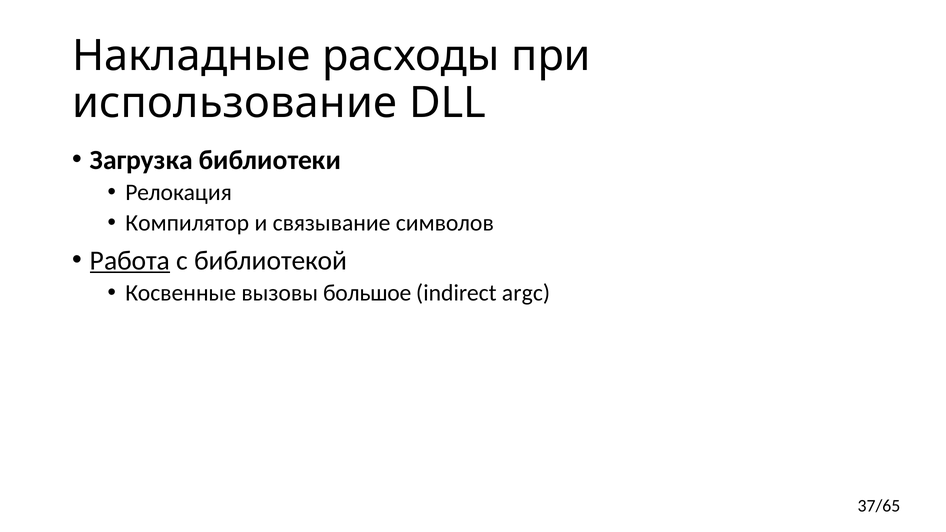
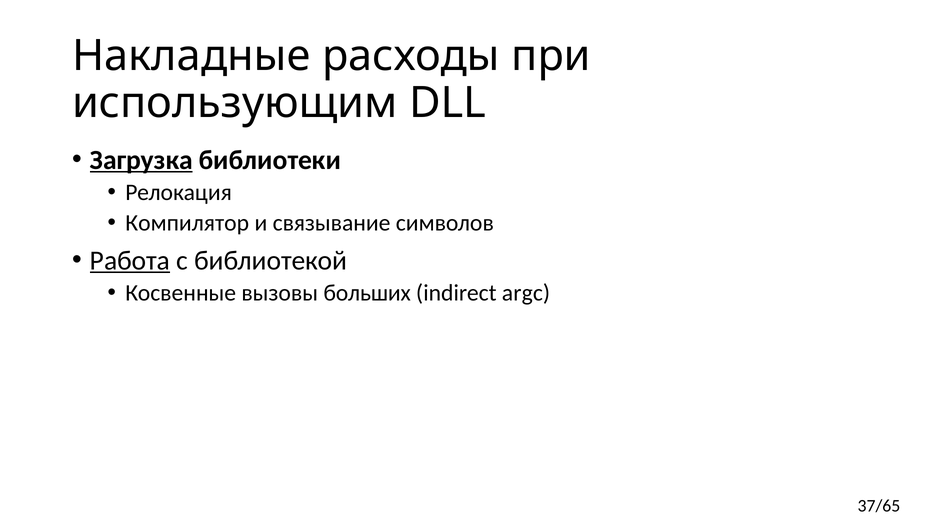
использование: использование -> использующим
Загрузка underline: none -> present
большое: большое -> больших
